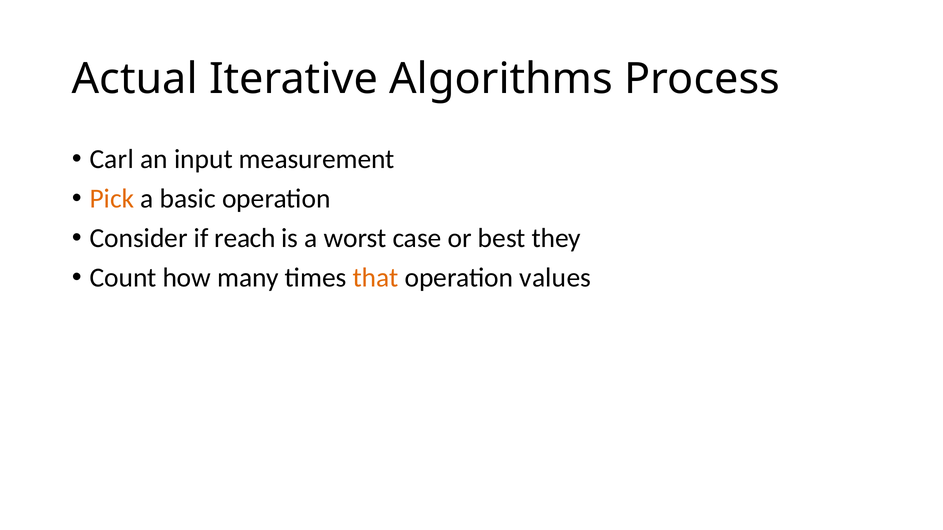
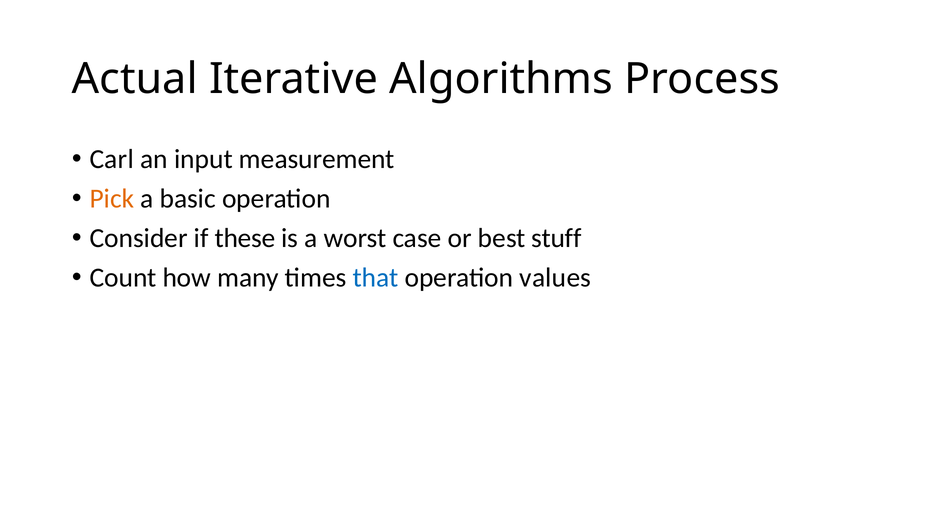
reach: reach -> these
they: they -> stuff
that colour: orange -> blue
